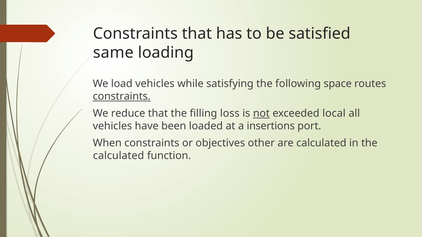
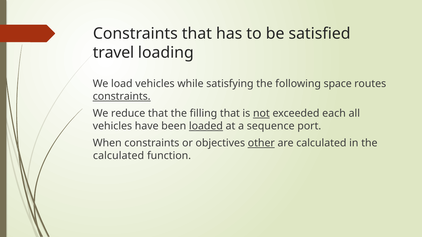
same: same -> travel
filling loss: loss -> that
local: local -> each
loaded underline: none -> present
insertions: insertions -> sequence
other underline: none -> present
